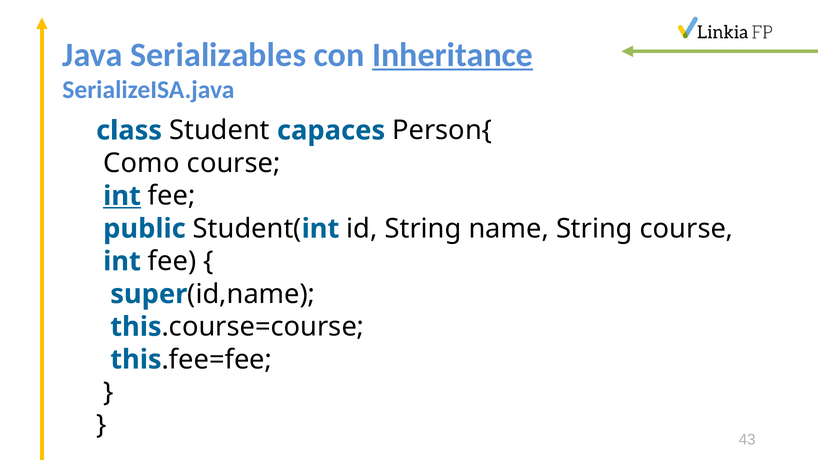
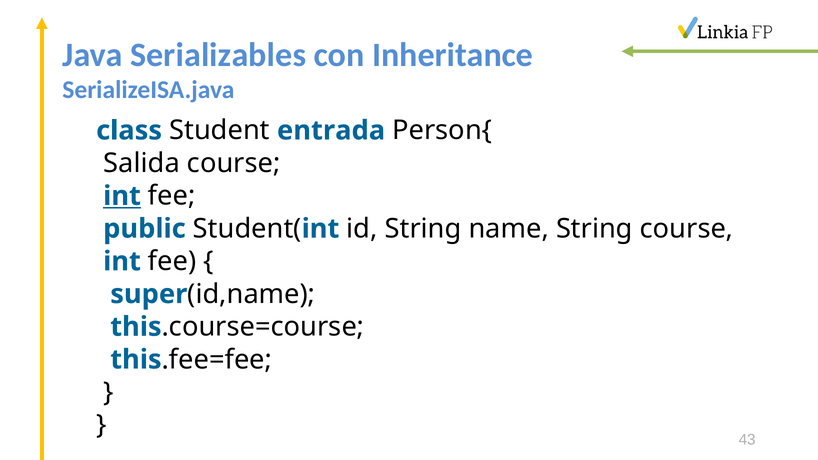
Inheritance underline: present -> none
capaces: capaces -> entrada
Como: Como -> Salida
